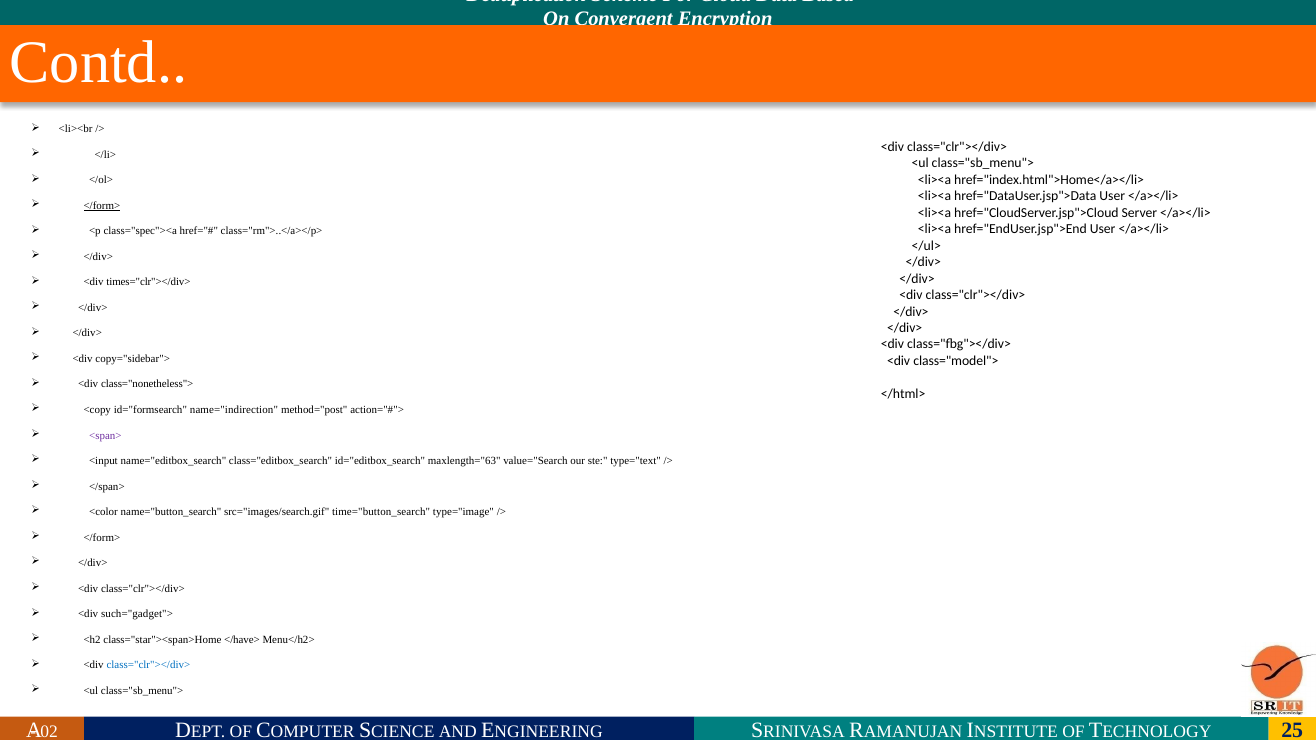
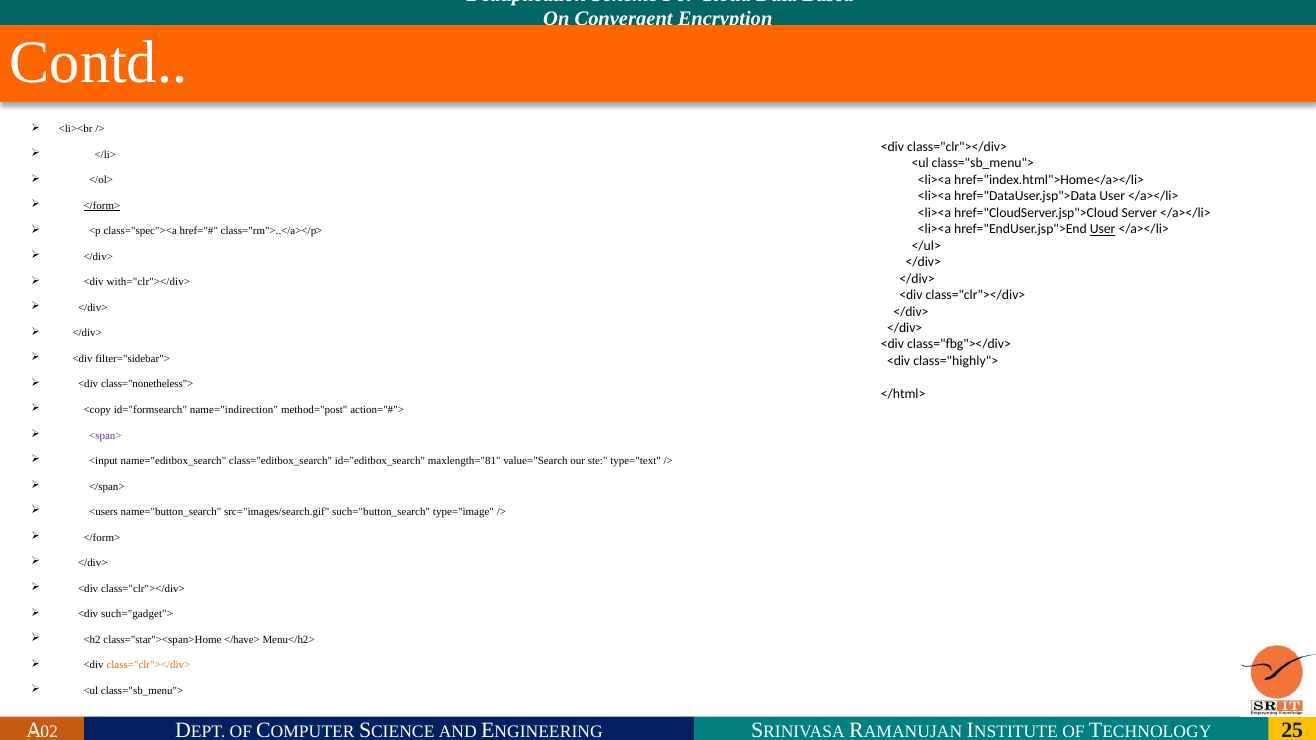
User at (1103, 229) underline: none -> present
times="clr"></div>: times="clr"></div> -> with="clr"></div>
copy="sidebar">: copy="sidebar"> -> filter="sidebar">
class="model">: class="model"> -> class="highly">
maxlength="63: maxlength="63 -> maxlength="81
<color: <color -> <users
time="button_search: time="button_search -> such="button_search
class="clr"></div> at (148, 665) colour: blue -> orange
